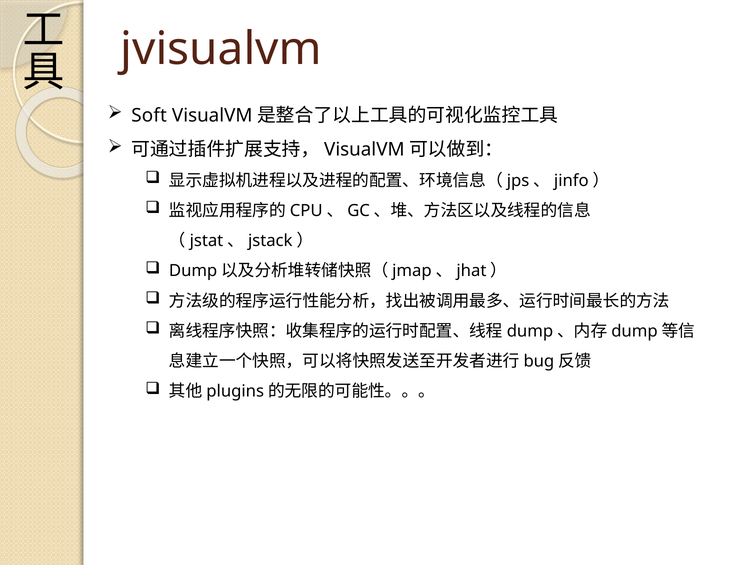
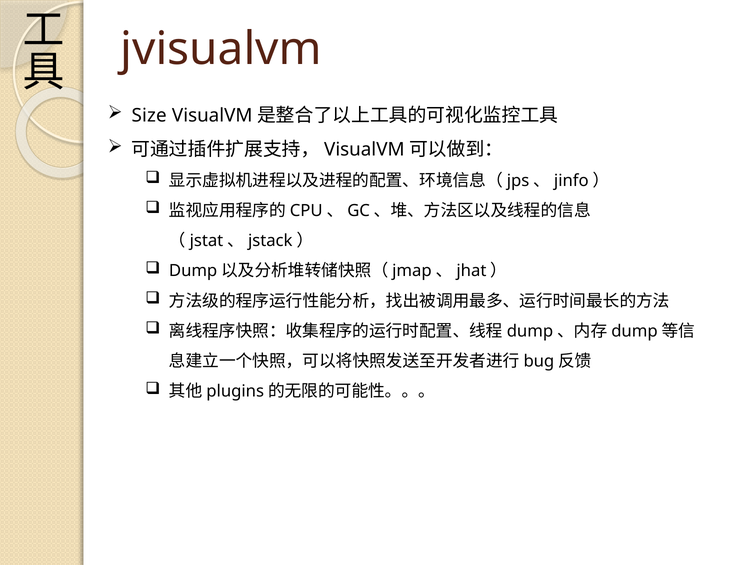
Soft: Soft -> Size
